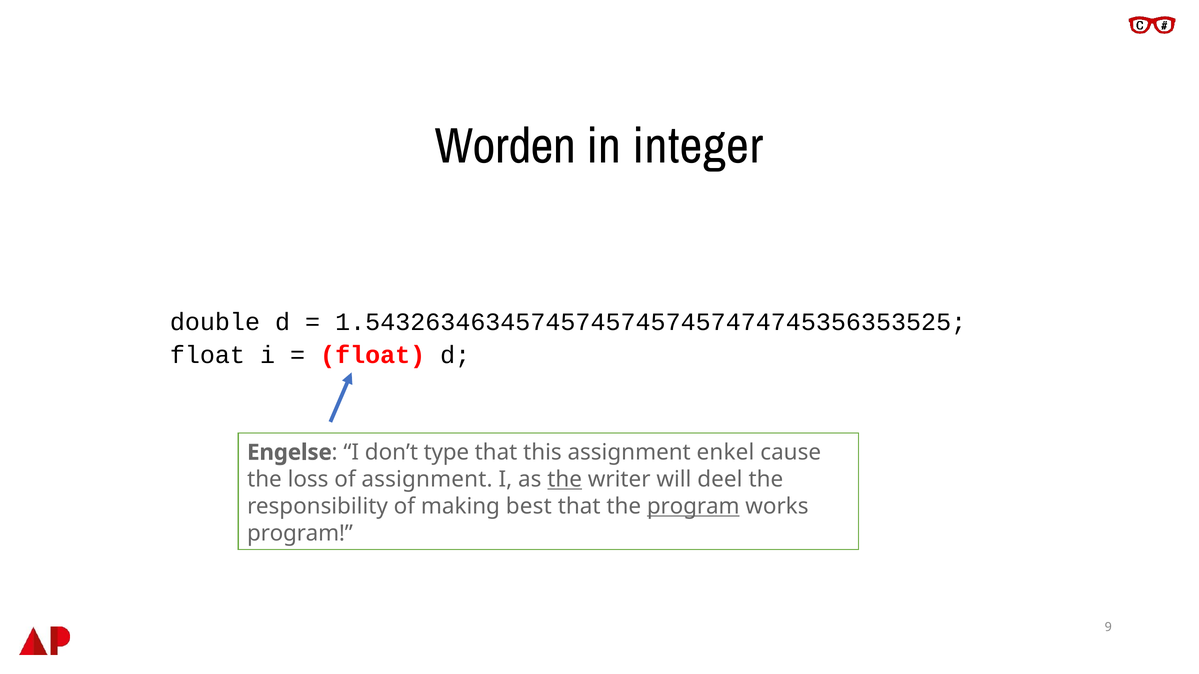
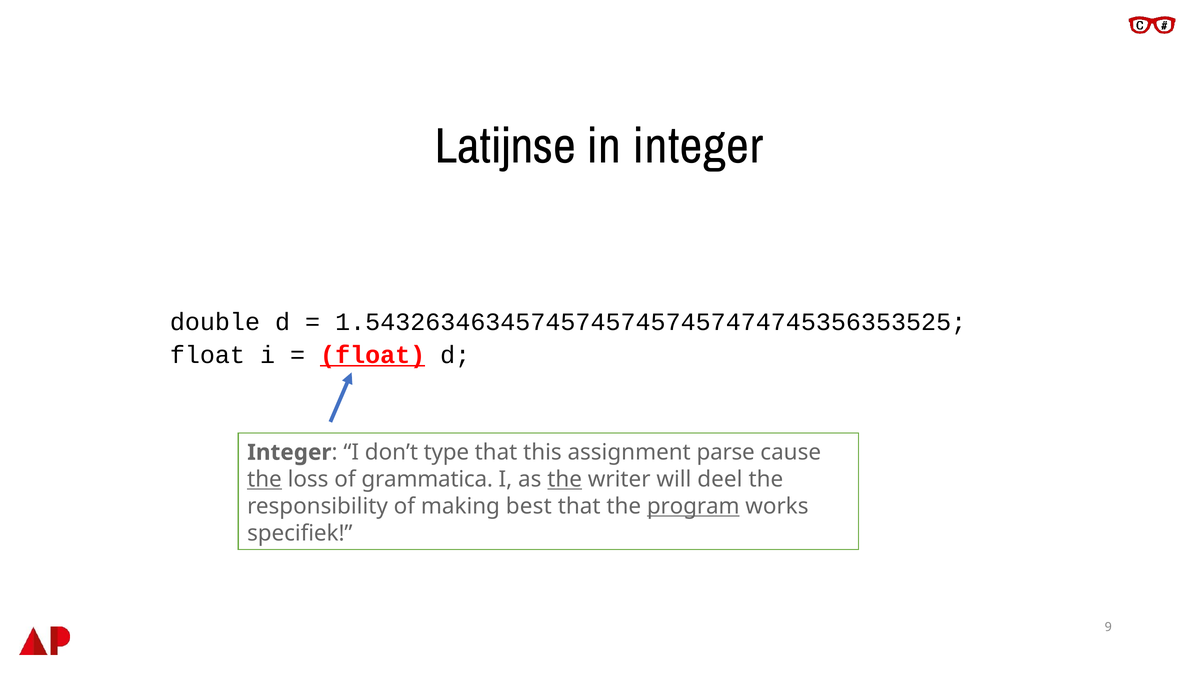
Worden: Worden -> Latijnse
float at (373, 355) underline: none -> present
Engelse at (289, 453): Engelse -> Integer
enkel: enkel -> parse
the at (264, 480) underline: none -> present
of assignment: assignment -> grammatica
program at (300, 534): program -> specifiek
